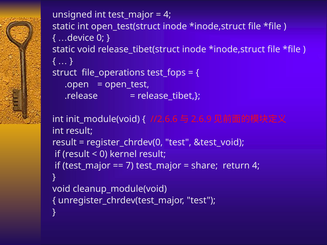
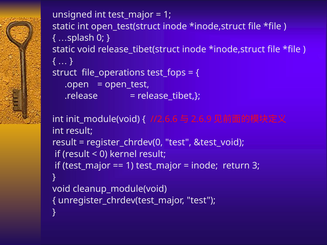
4 at (167, 15): 4 -> 1
device: device -> splash
7 at (130, 166): 7 -> 1
share at (205, 166): share -> inode
return 4: 4 -> 3
